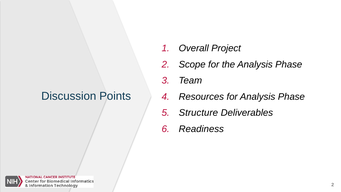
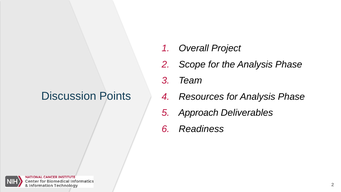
Structure: Structure -> Approach
